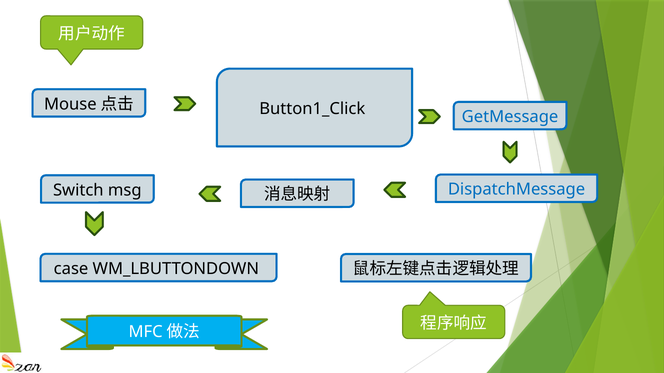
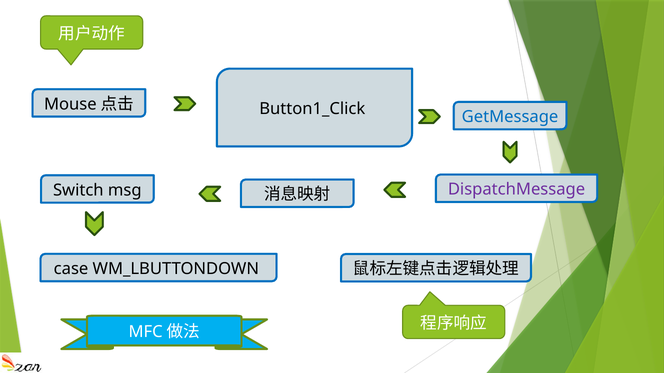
DispatchMessage colour: blue -> purple
